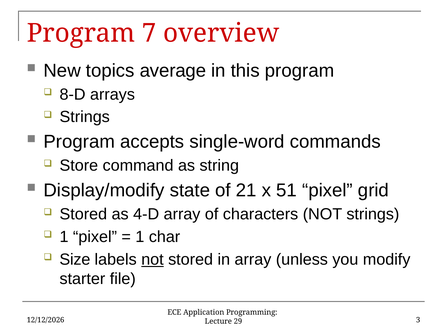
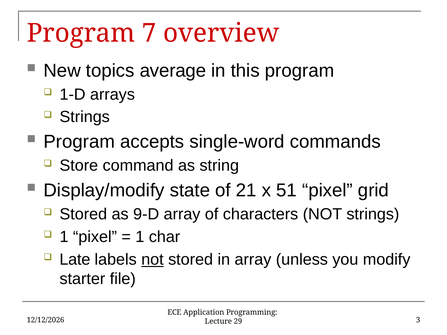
8-D: 8-D -> 1-D
4-D: 4-D -> 9-D
Size: Size -> Late
